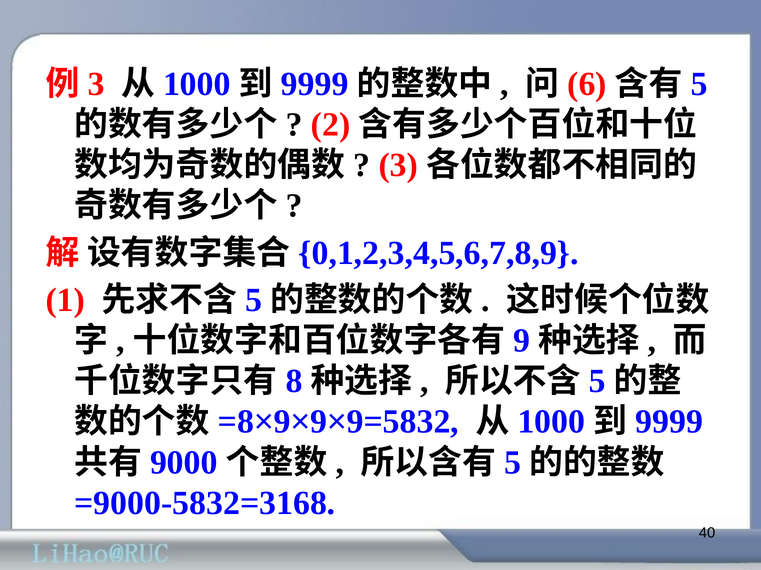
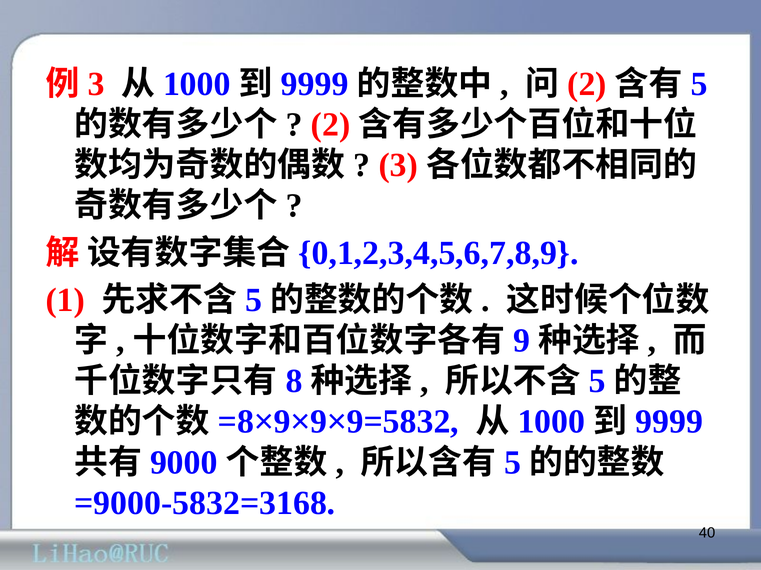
6 at (587, 84): 6 -> 2
